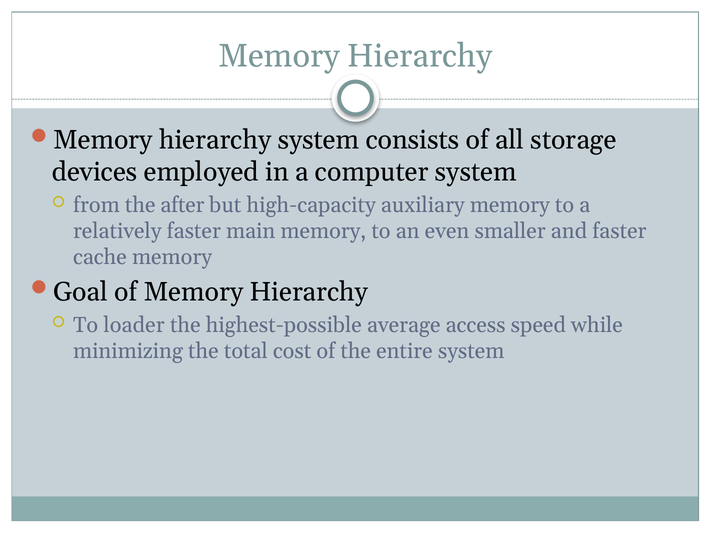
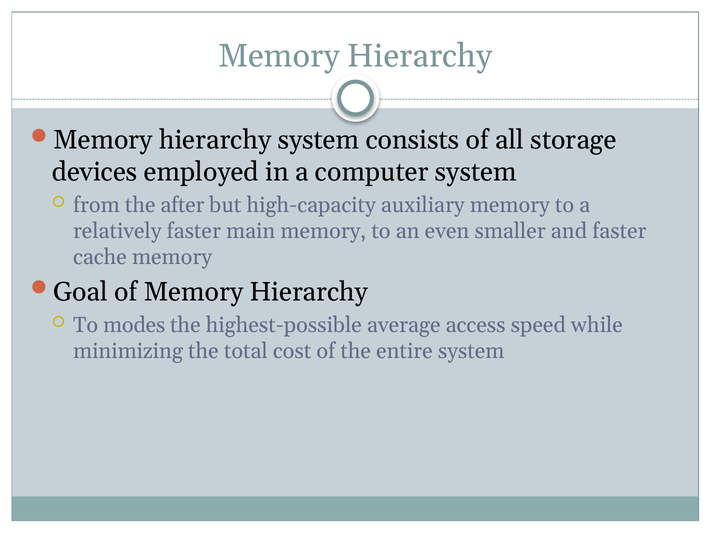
loader: loader -> modes
